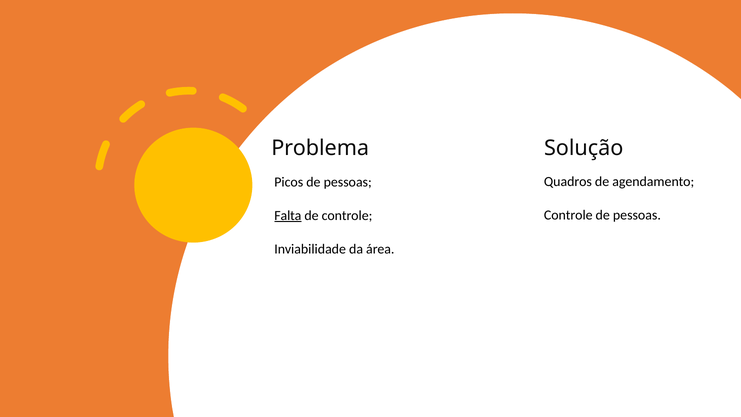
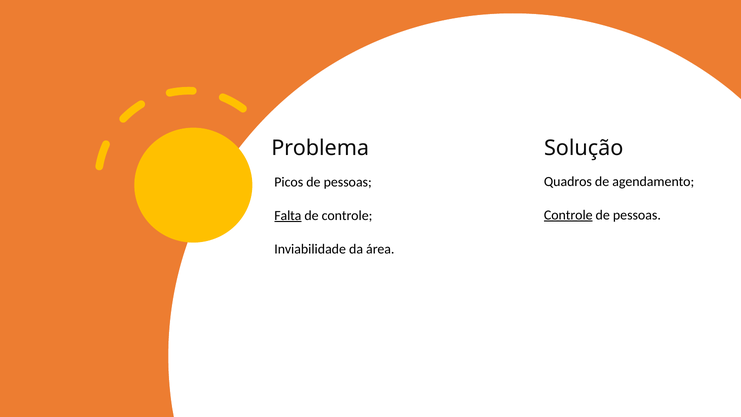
Controle at (568, 215) underline: none -> present
